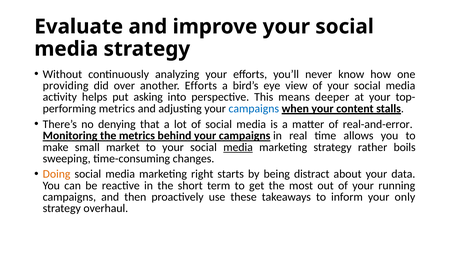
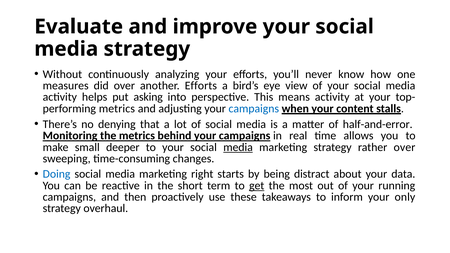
providing: providing -> measures
means deeper: deeper -> activity
real-and-error: real-and-error -> half-and-error
market: market -> deeper
rather boils: boils -> over
Doing colour: orange -> blue
get underline: none -> present
